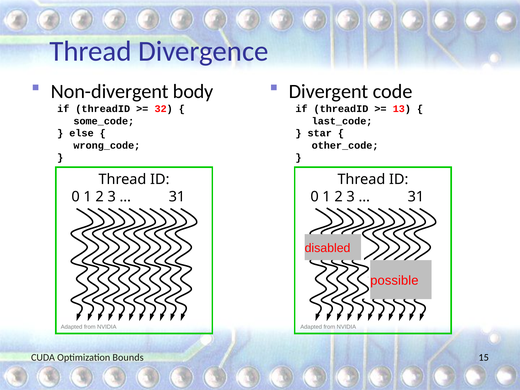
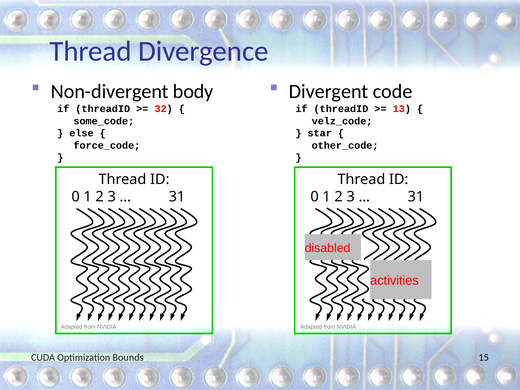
last_code: last_code -> velz_code
wrong_code: wrong_code -> force_code
possible: possible -> activities
